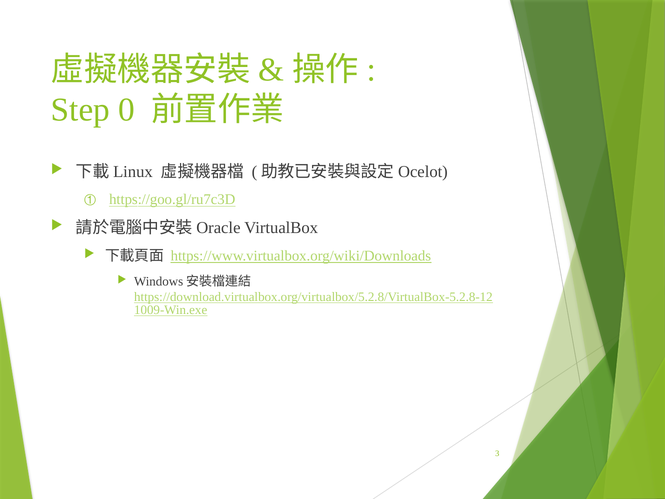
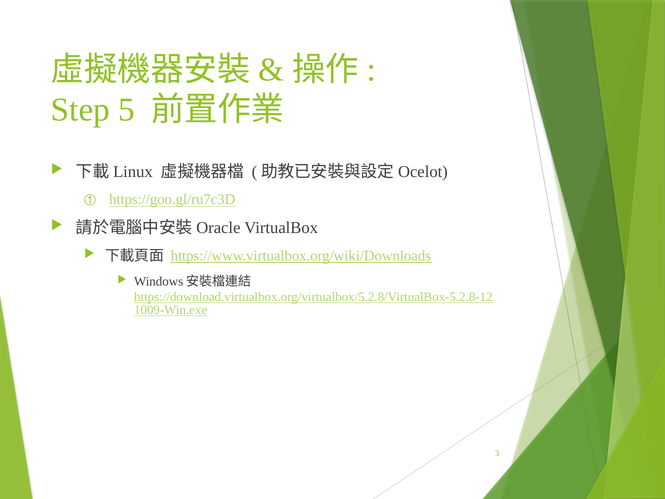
0: 0 -> 5
